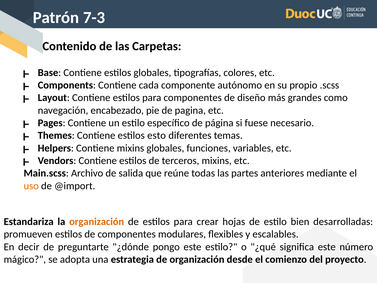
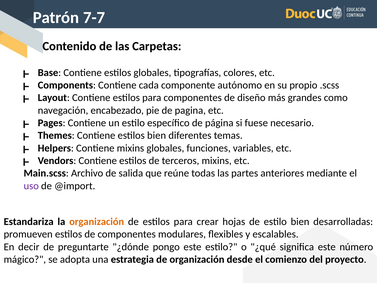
7-3: 7-3 -> 7-7
estilos esto: esto -> bien
uso colour: orange -> purple
